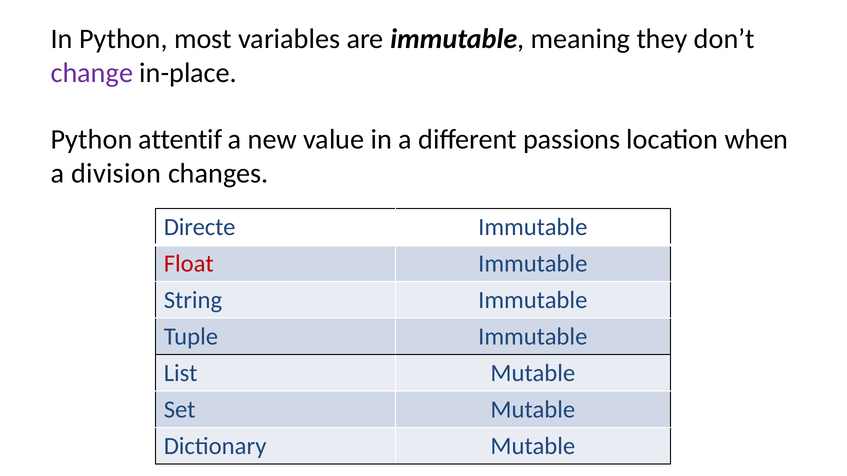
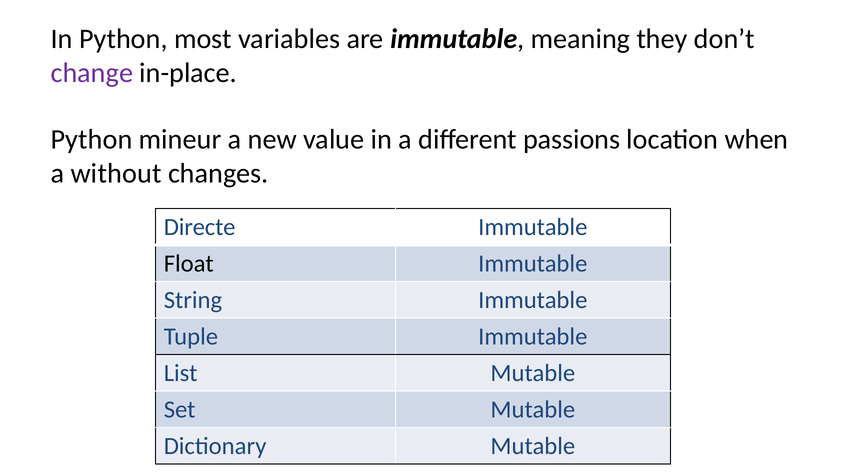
attentif: attentif -> mineur
division: division -> without
Float colour: red -> black
